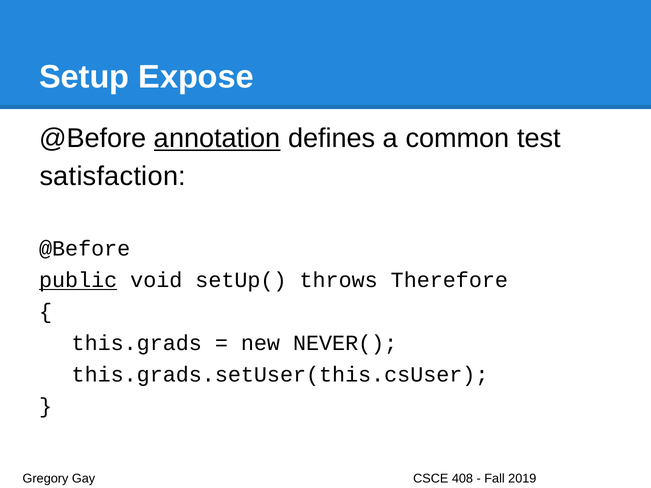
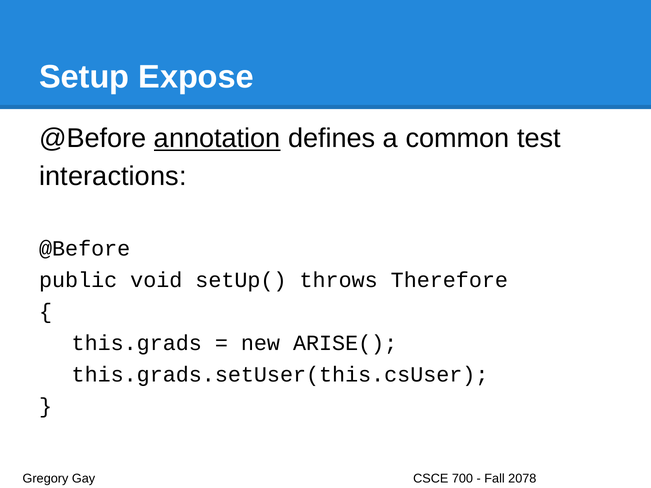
satisfaction: satisfaction -> interactions
public underline: present -> none
NEVER(: NEVER( -> ARISE(
408: 408 -> 700
2019: 2019 -> 2078
